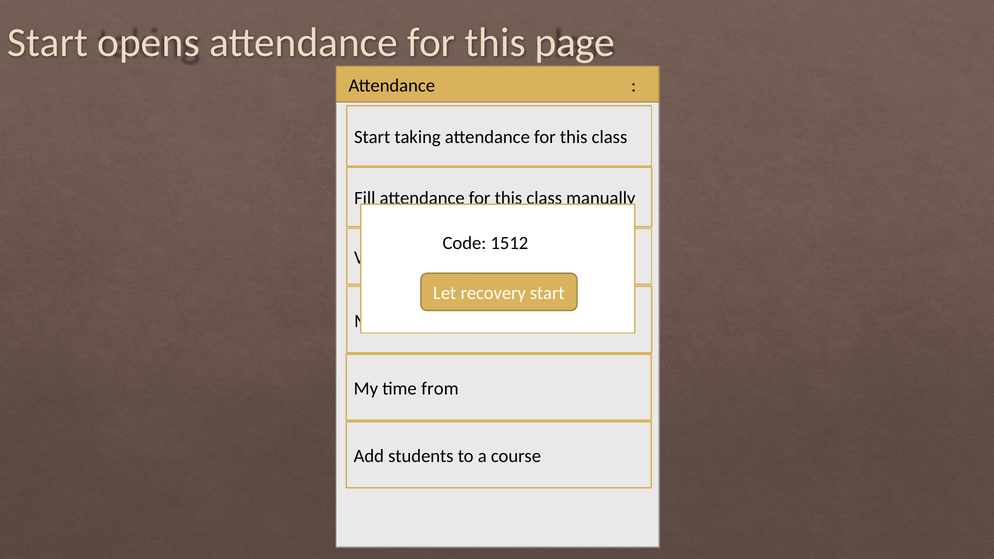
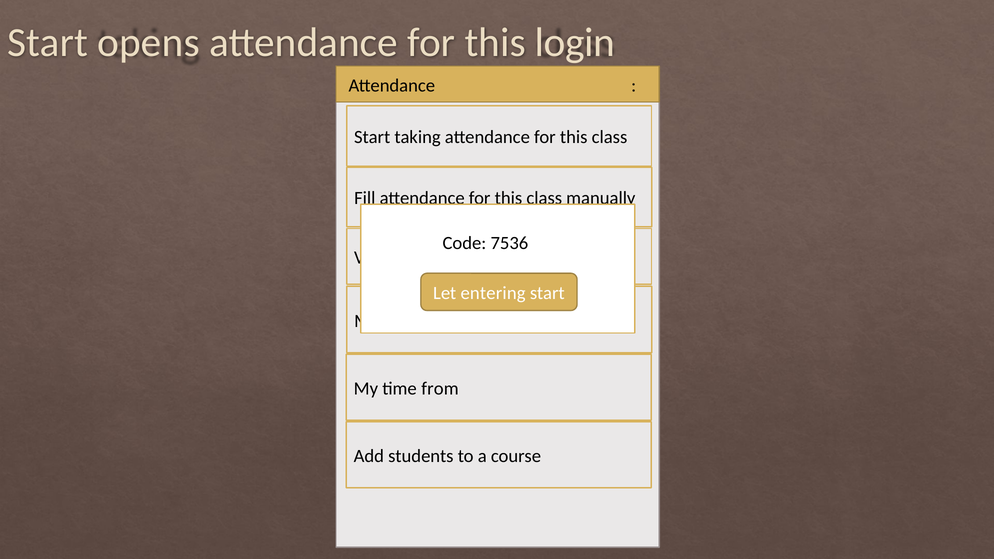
page: page -> login
1512: 1512 -> 7536
recovery: recovery -> entering
